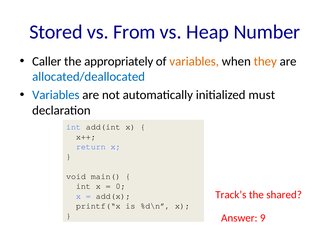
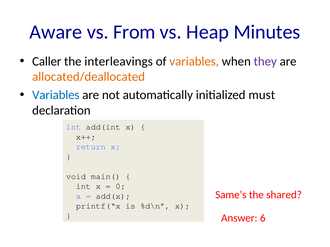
Stored: Stored -> Aware
Number: Number -> Minutes
appropriately: appropriately -> interleavings
they colour: orange -> purple
allocated/deallocated colour: blue -> orange
Track’s: Track’s -> Same’s
9: 9 -> 6
